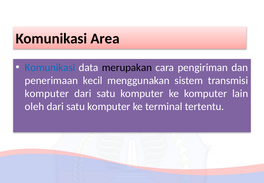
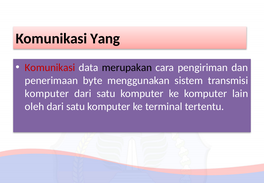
Area: Area -> Yang
Komunikasi at (50, 67) colour: blue -> red
kecil: kecil -> byte
